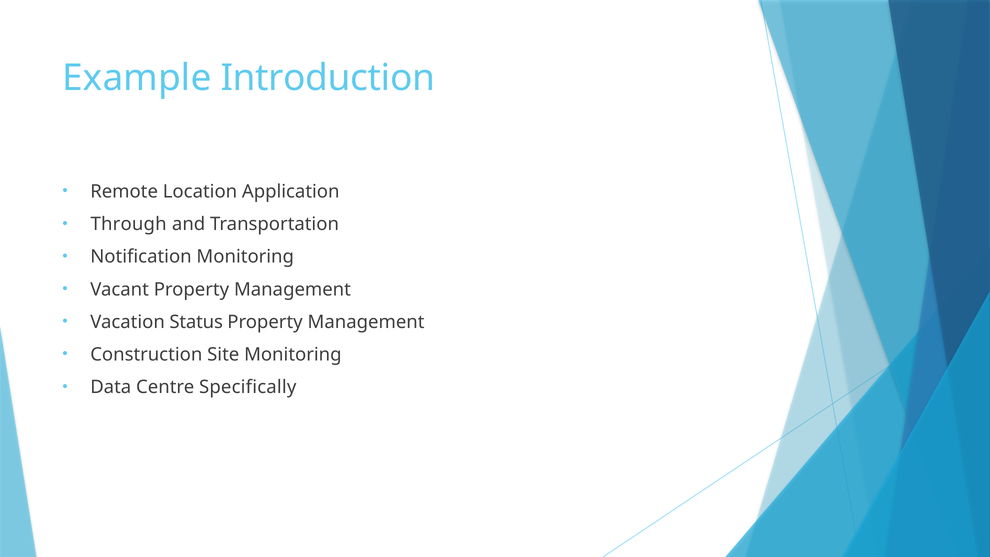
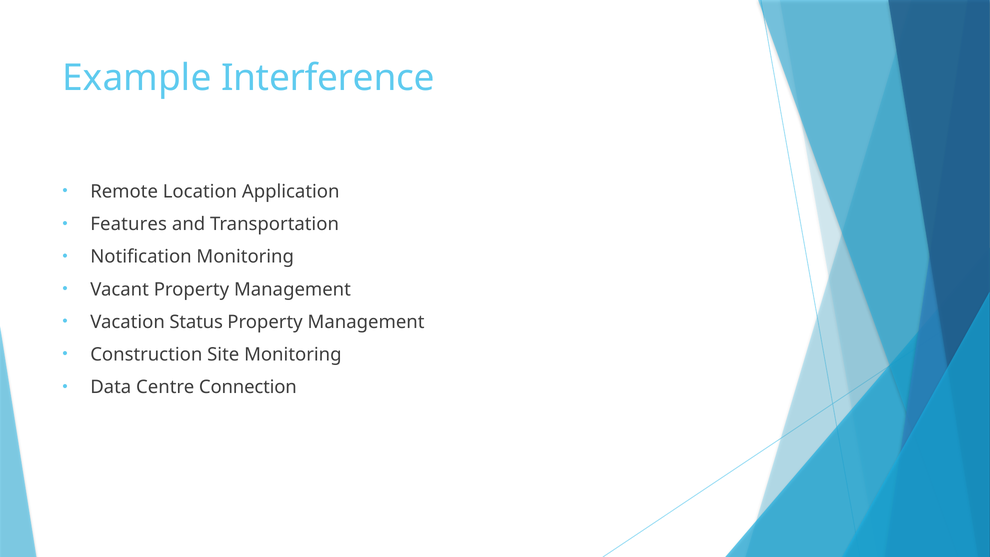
Introduction: Introduction -> Interference
Through: Through -> Features
Specifically: Specifically -> Connection
